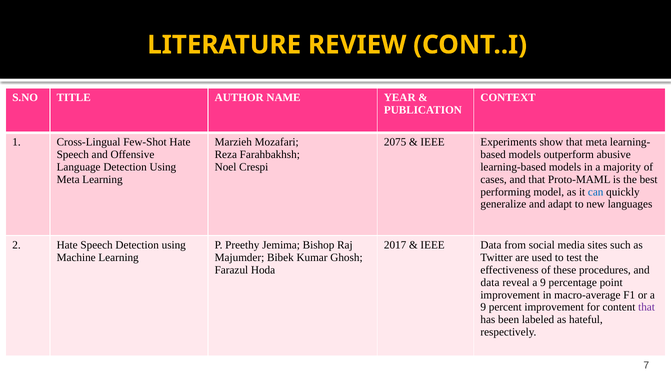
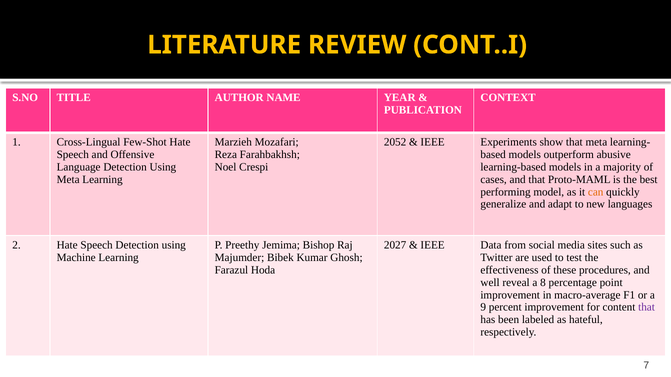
2075: 2075 -> 2052
can colour: blue -> orange
2017: 2017 -> 2027
data at (490, 283): data -> well
reveal a 9: 9 -> 8
